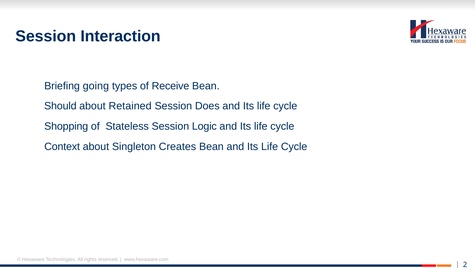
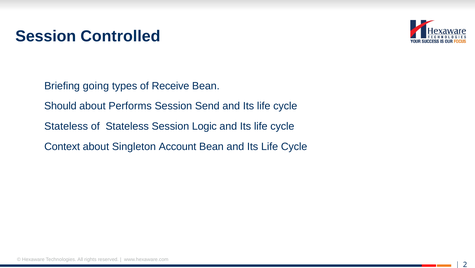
Interaction: Interaction -> Controlled
Retained: Retained -> Performs
Does: Does -> Send
Shopping at (66, 126): Shopping -> Stateless
Creates: Creates -> Account
